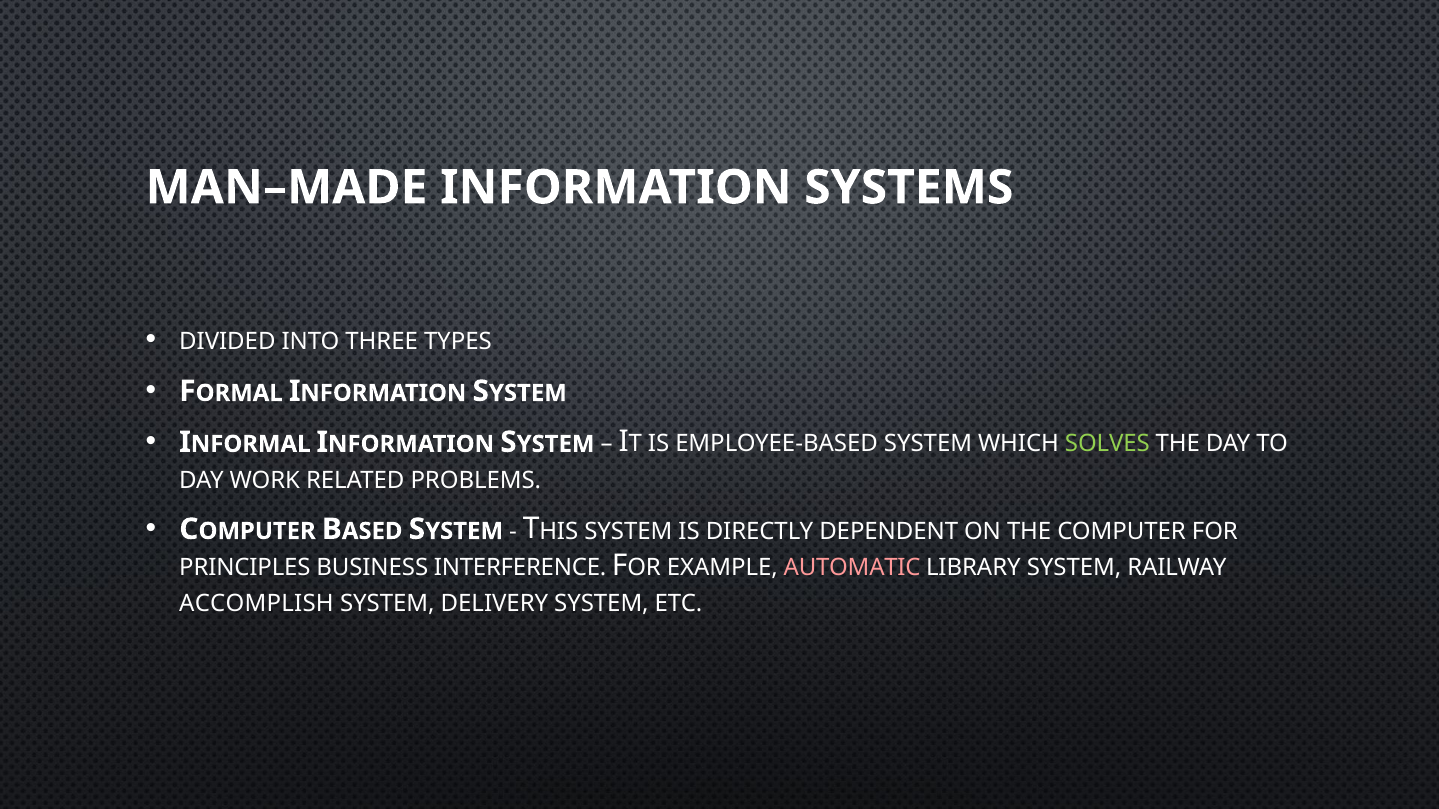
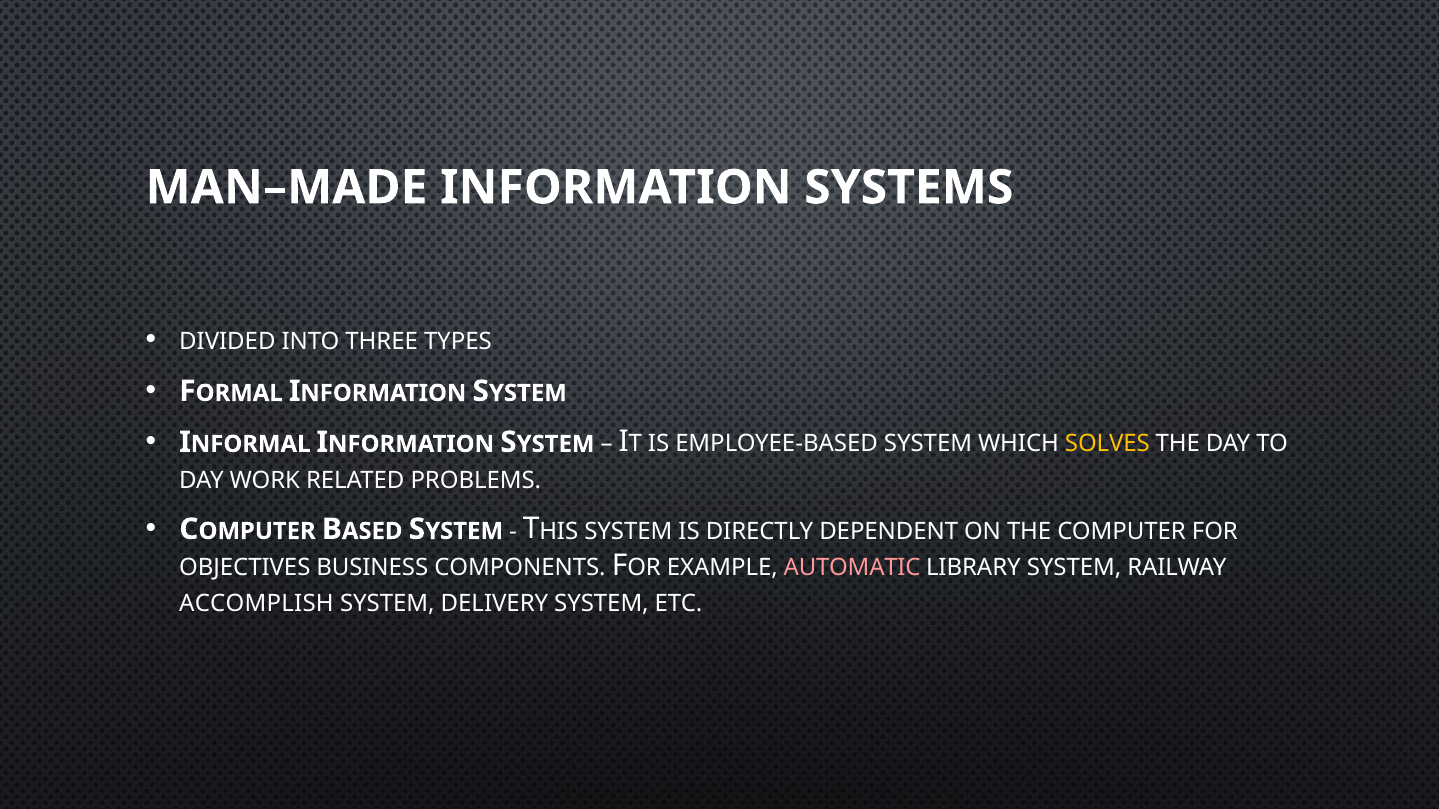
SOLVES colour: light green -> yellow
PRINCIPLES: PRINCIPLES -> OBJECTIVES
INTERFERENCE: INTERFERENCE -> COMPONENTS
